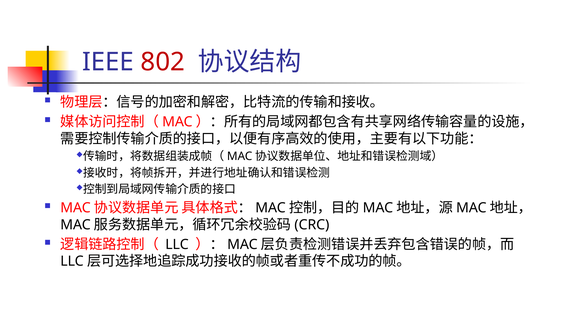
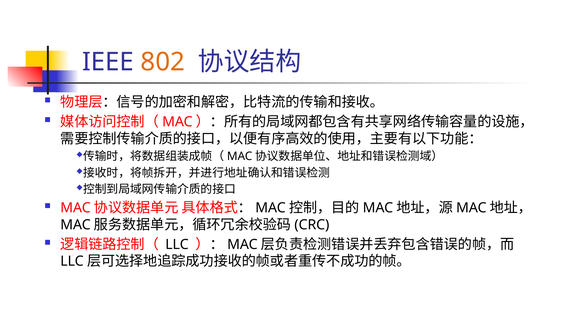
802 colour: red -> orange
